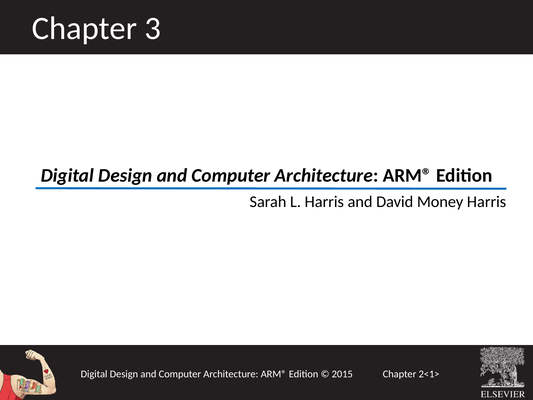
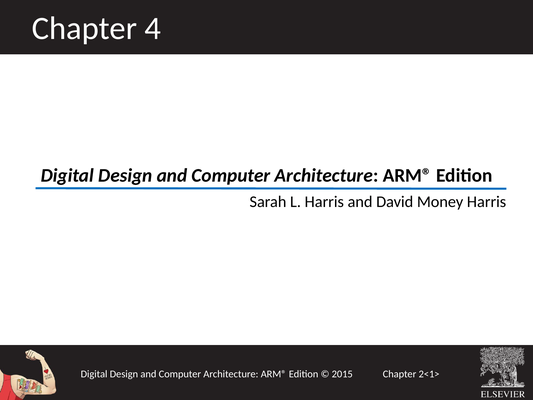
3: 3 -> 4
